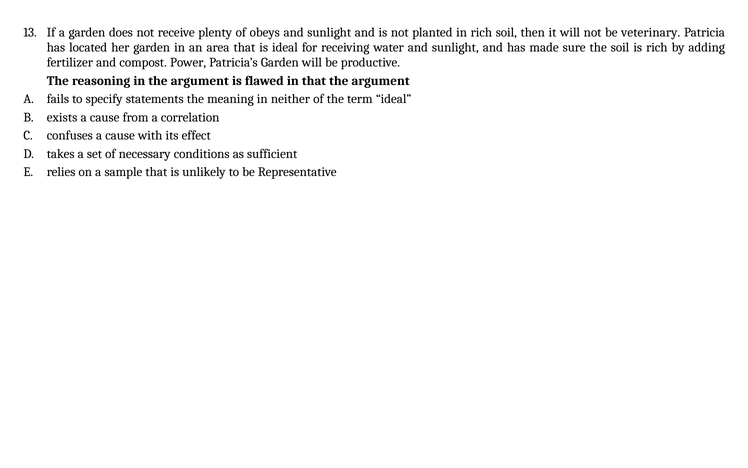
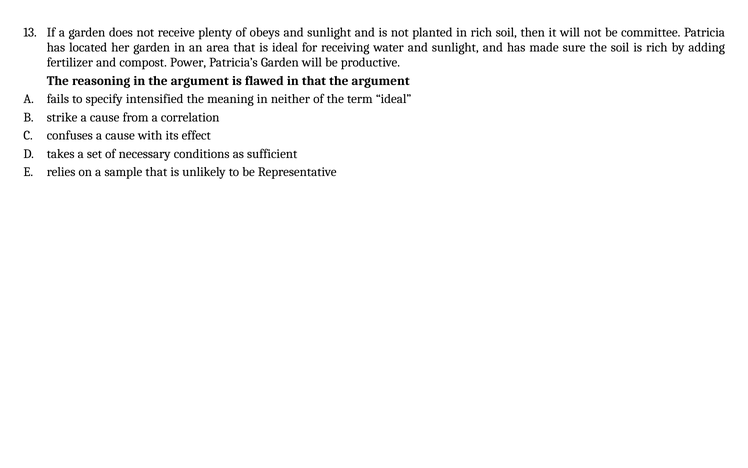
veterinary: veterinary -> committee
statements: statements -> intensified
exists: exists -> strike
